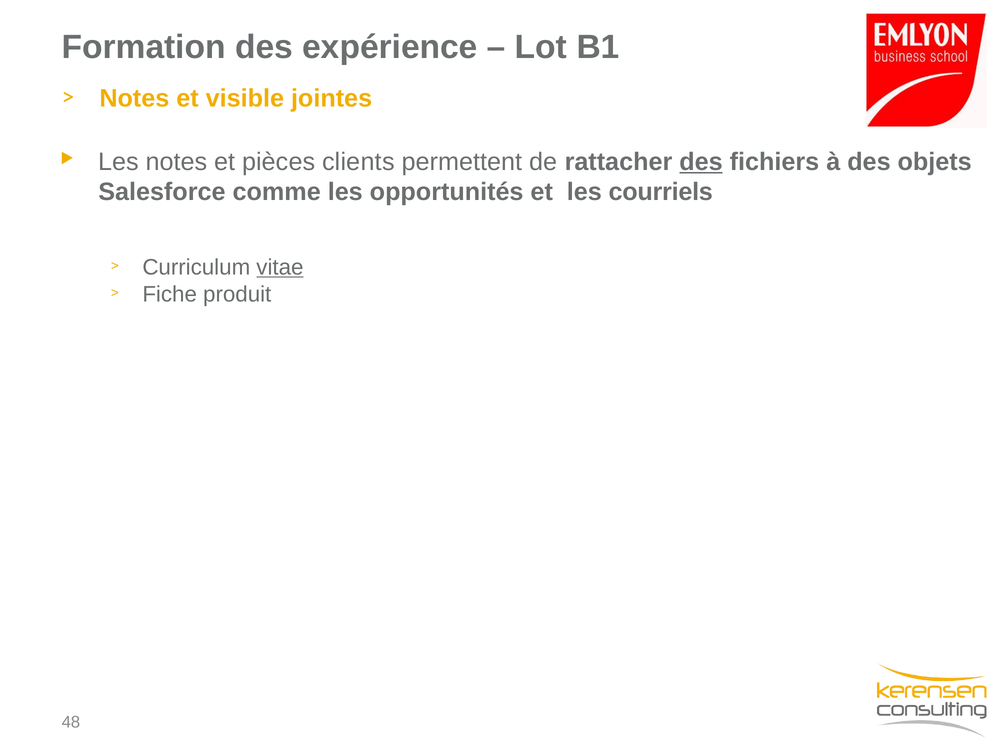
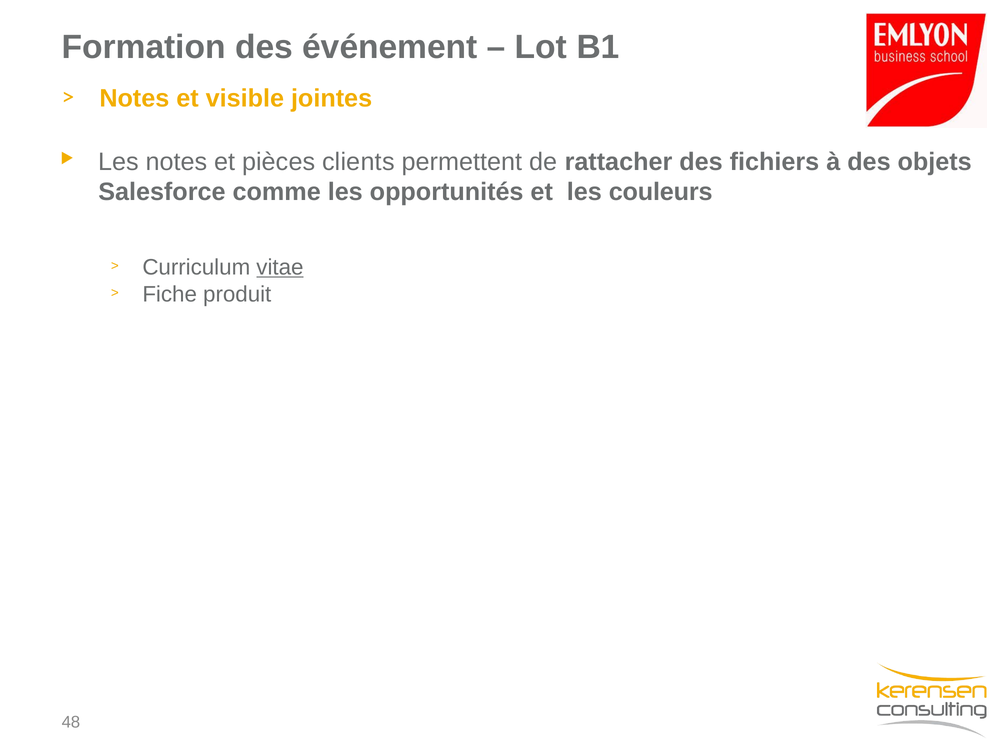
expérience: expérience -> événement
des at (701, 162) underline: present -> none
courriels: courriels -> couleurs
